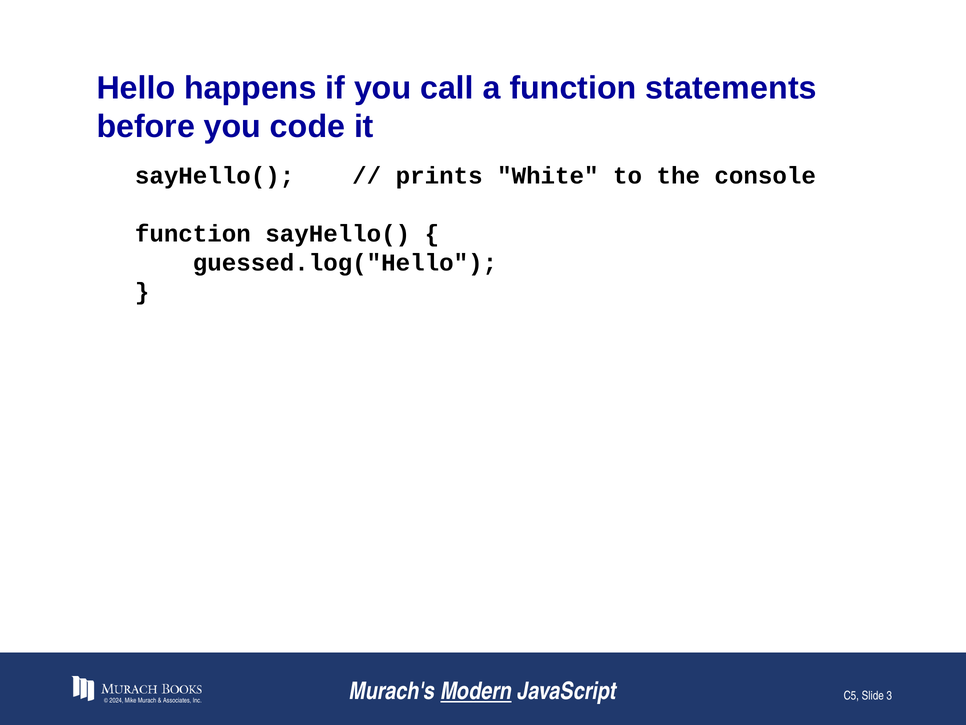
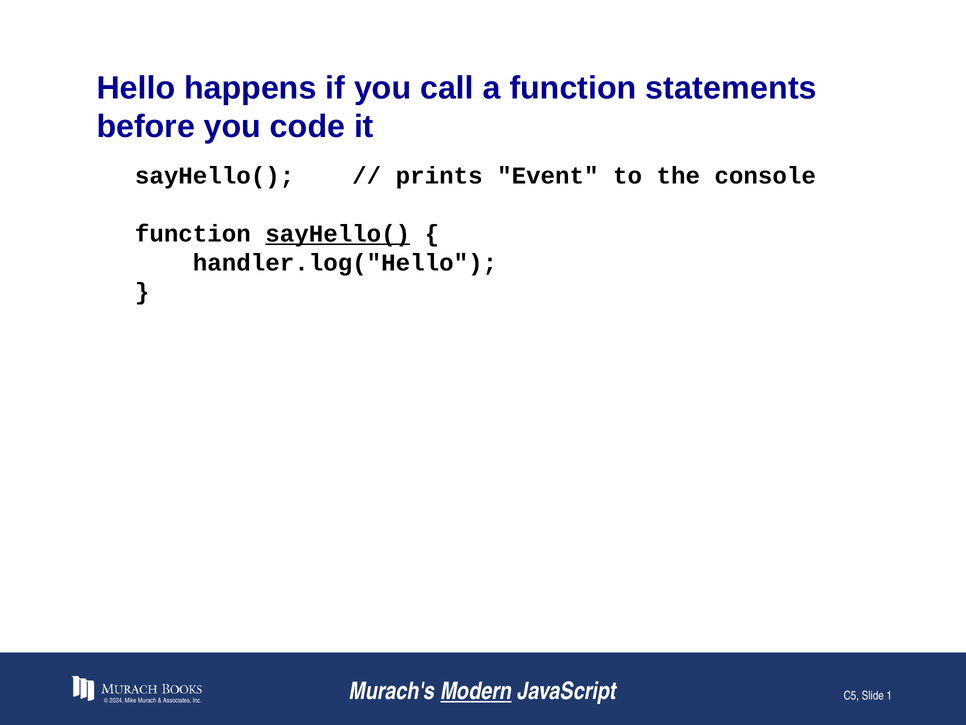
White: White -> Event
sayHello( at (338, 234) underline: none -> present
guessed.log("Hello: guessed.log("Hello -> handler.log("Hello
3: 3 -> 1
